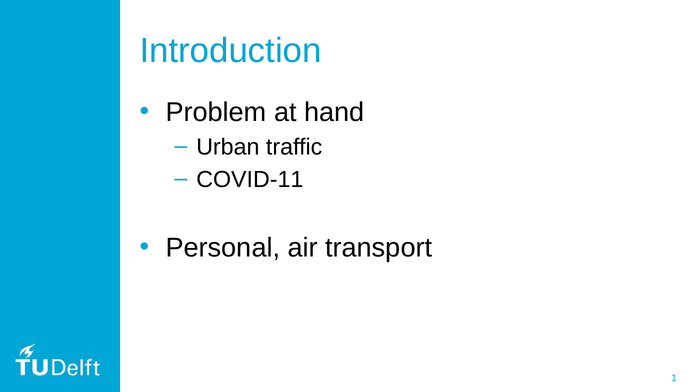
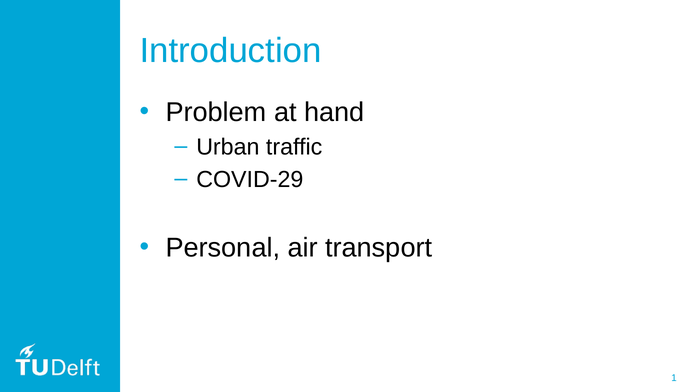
COVID-11: COVID-11 -> COVID-29
